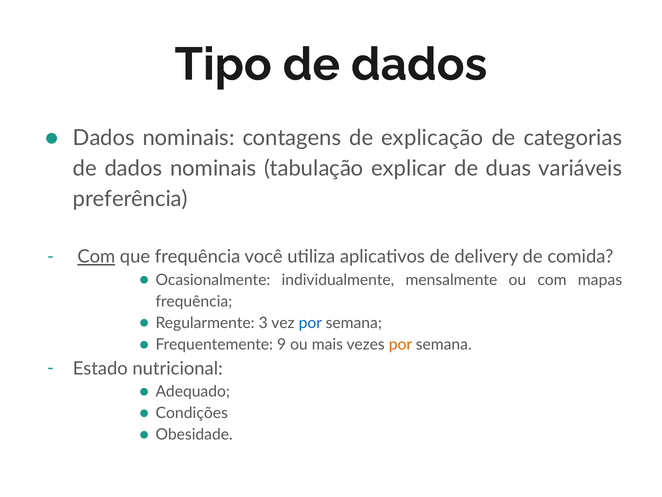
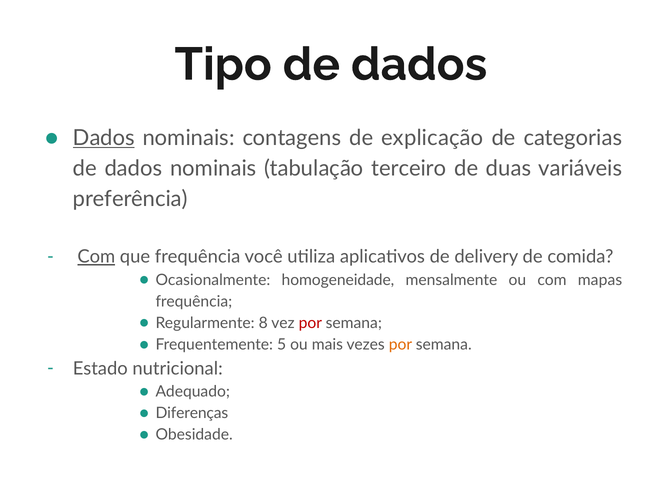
Dados at (104, 138) underline: none -> present
explicar: explicar -> terceiro
individualmente: individualmente -> homogeneidade
3: 3 -> 8
por at (310, 323) colour: blue -> red
9: 9 -> 5
Condições: Condições -> Diferenças
